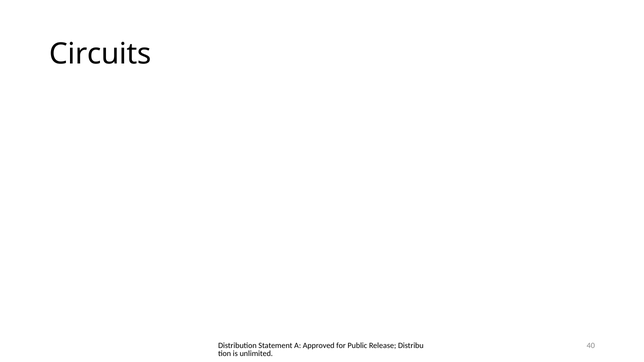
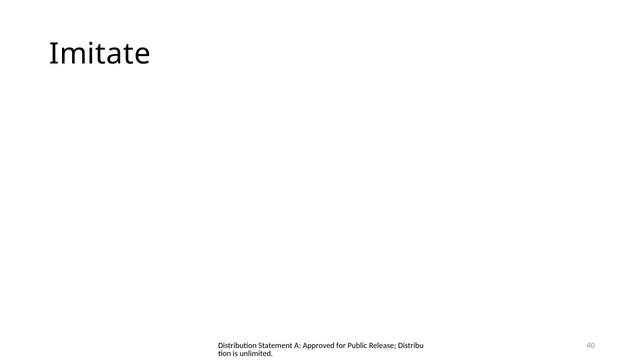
Circuits: Circuits -> Imitate
